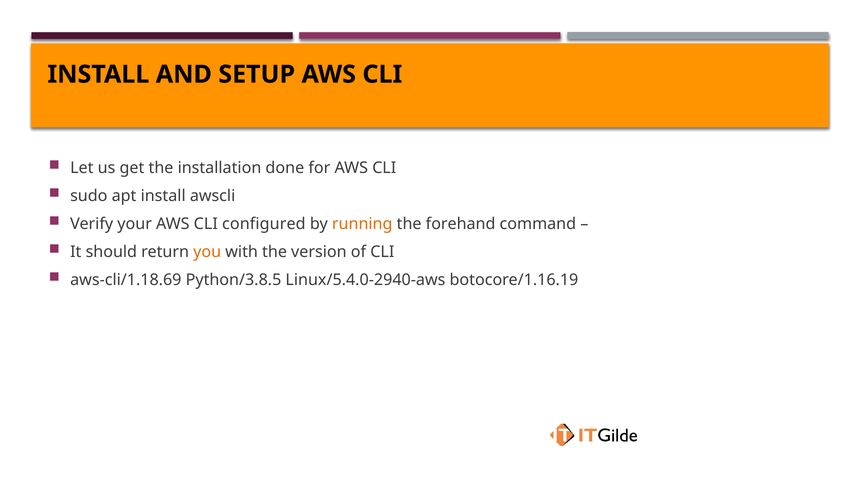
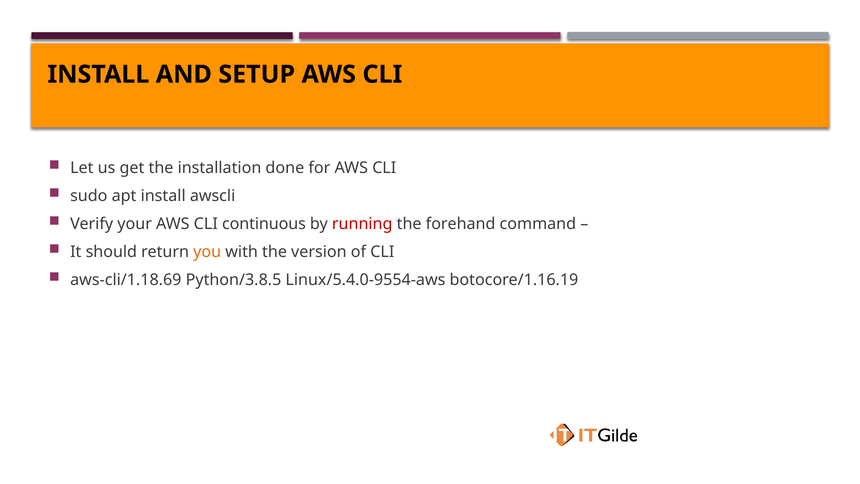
configured: configured -> continuous
running colour: orange -> red
Linux/5.4.0-2940-aws: Linux/5.4.0-2940-aws -> Linux/5.4.0-9554-aws
